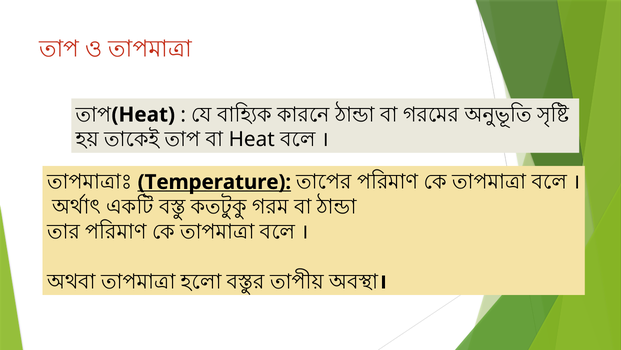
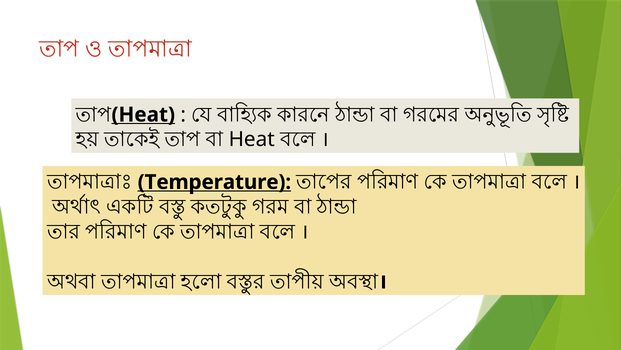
Heat at (143, 114) underline: none -> present
